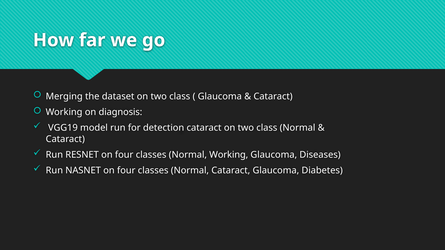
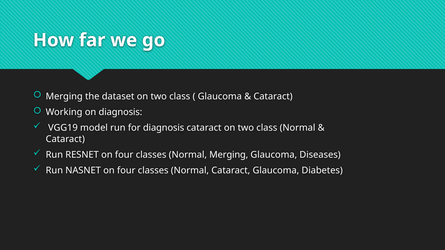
for detection: detection -> diagnosis
Normal Working: Working -> Merging
